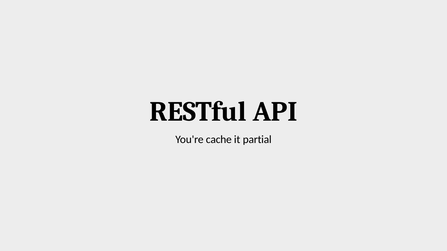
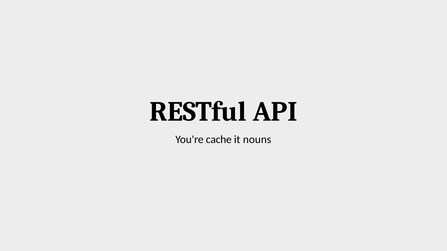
partial: partial -> nouns
